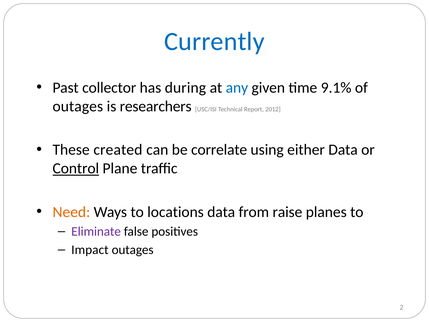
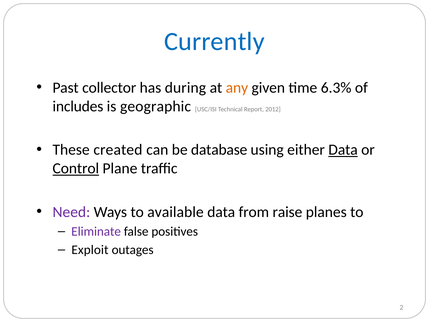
any colour: blue -> orange
9.1%: 9.1% -> 6.3%
outages at (78, 106): outages -> includes
researchers: researchers -> geographic
correlate: correlate -> database
Data at (343, 150) underline: none -> present
Need colour: orange -> purple
locations: locations -> available
Impact: Impact -> Exploit
